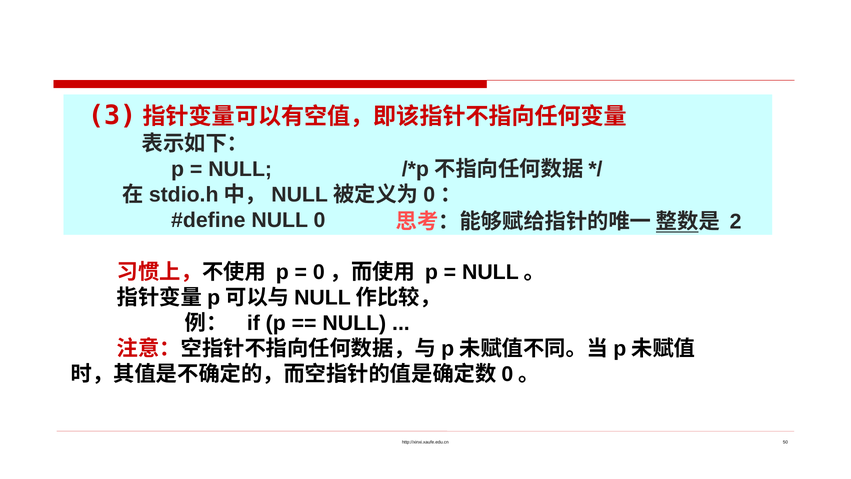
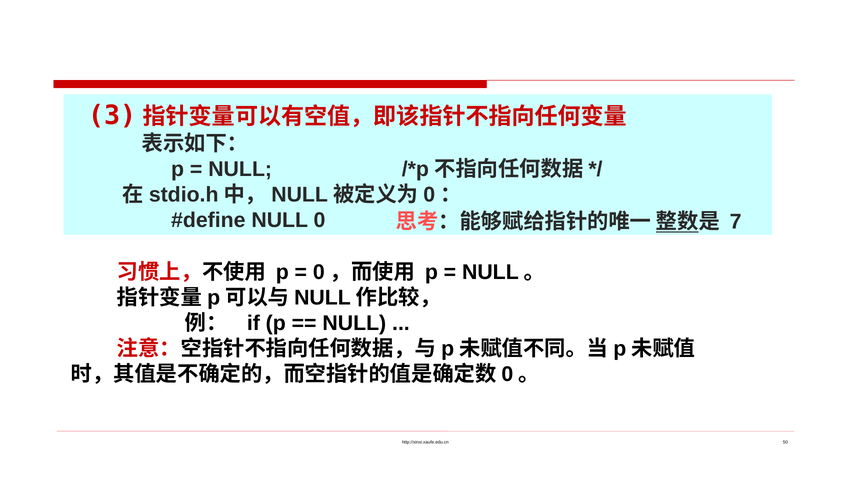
2: 2 -> 7
